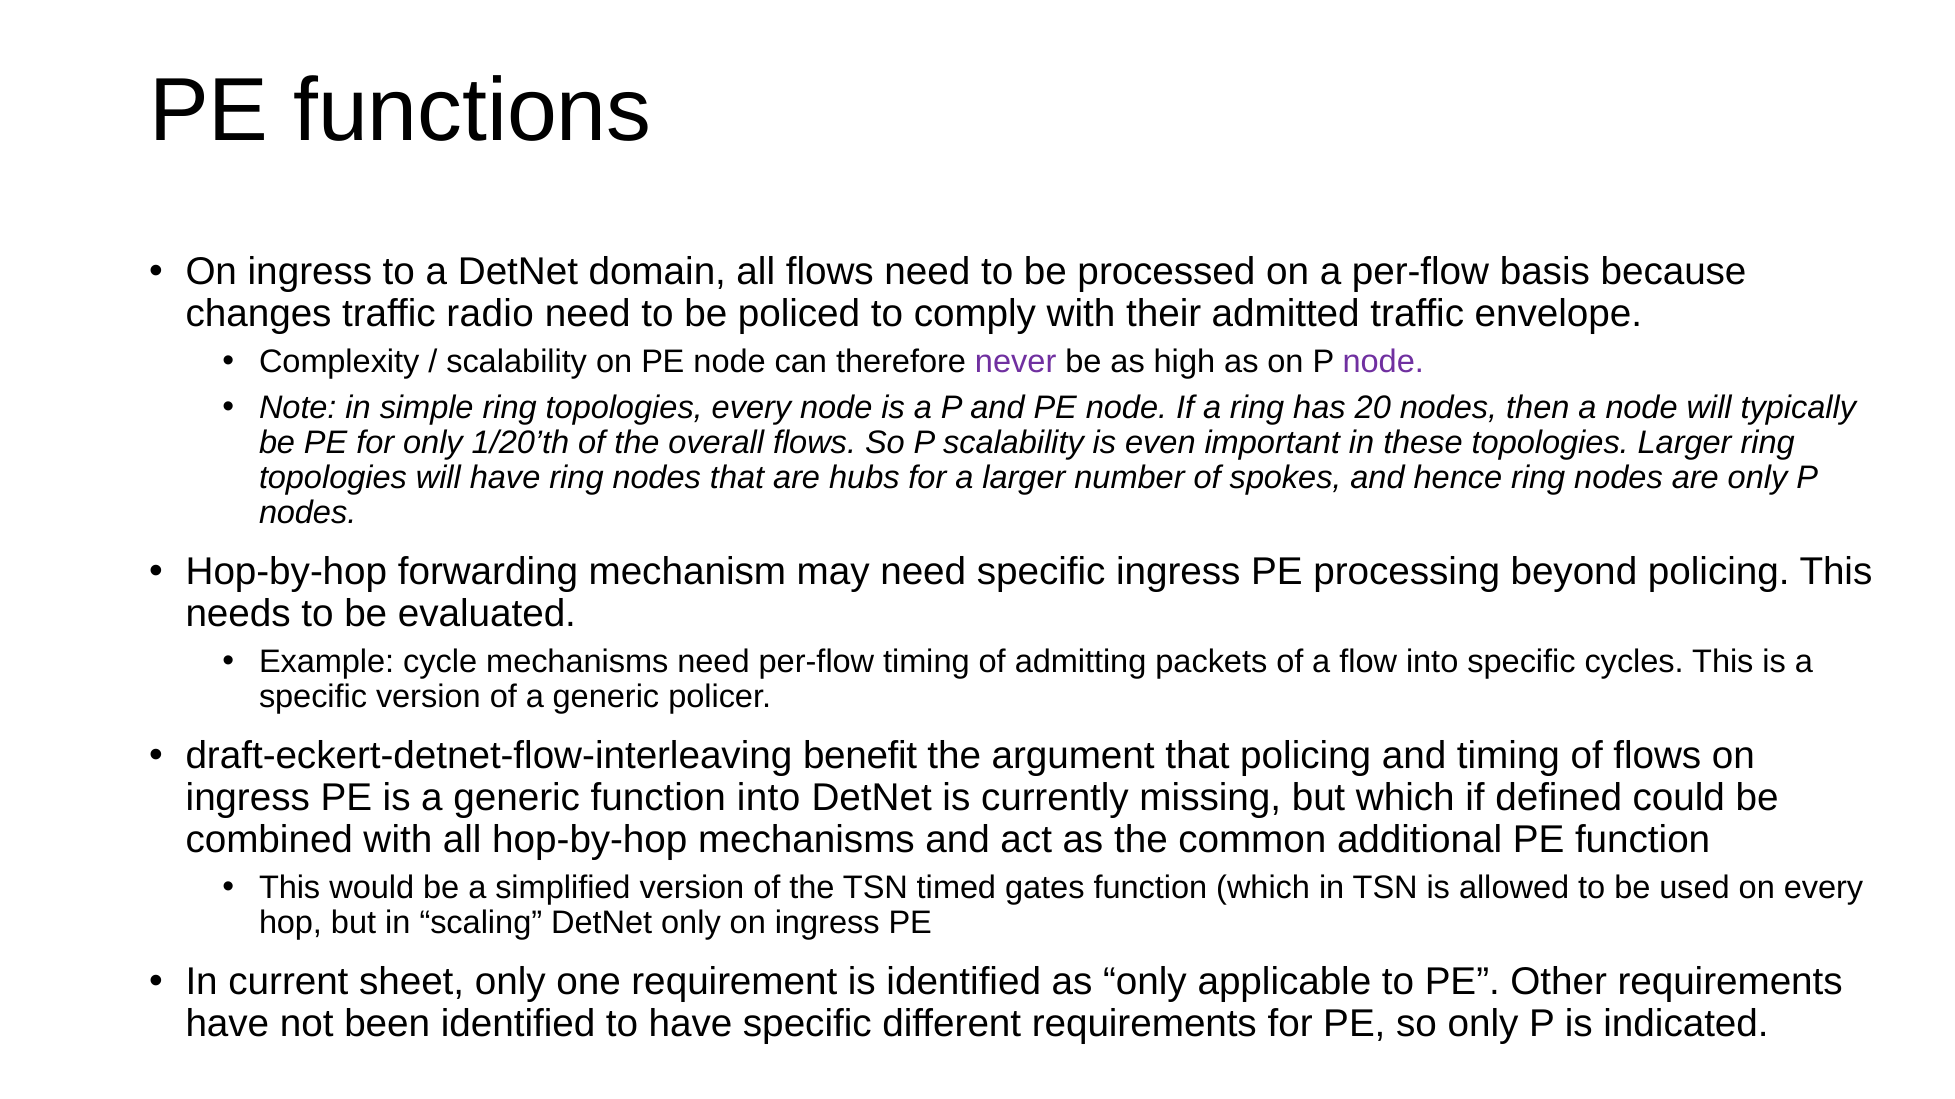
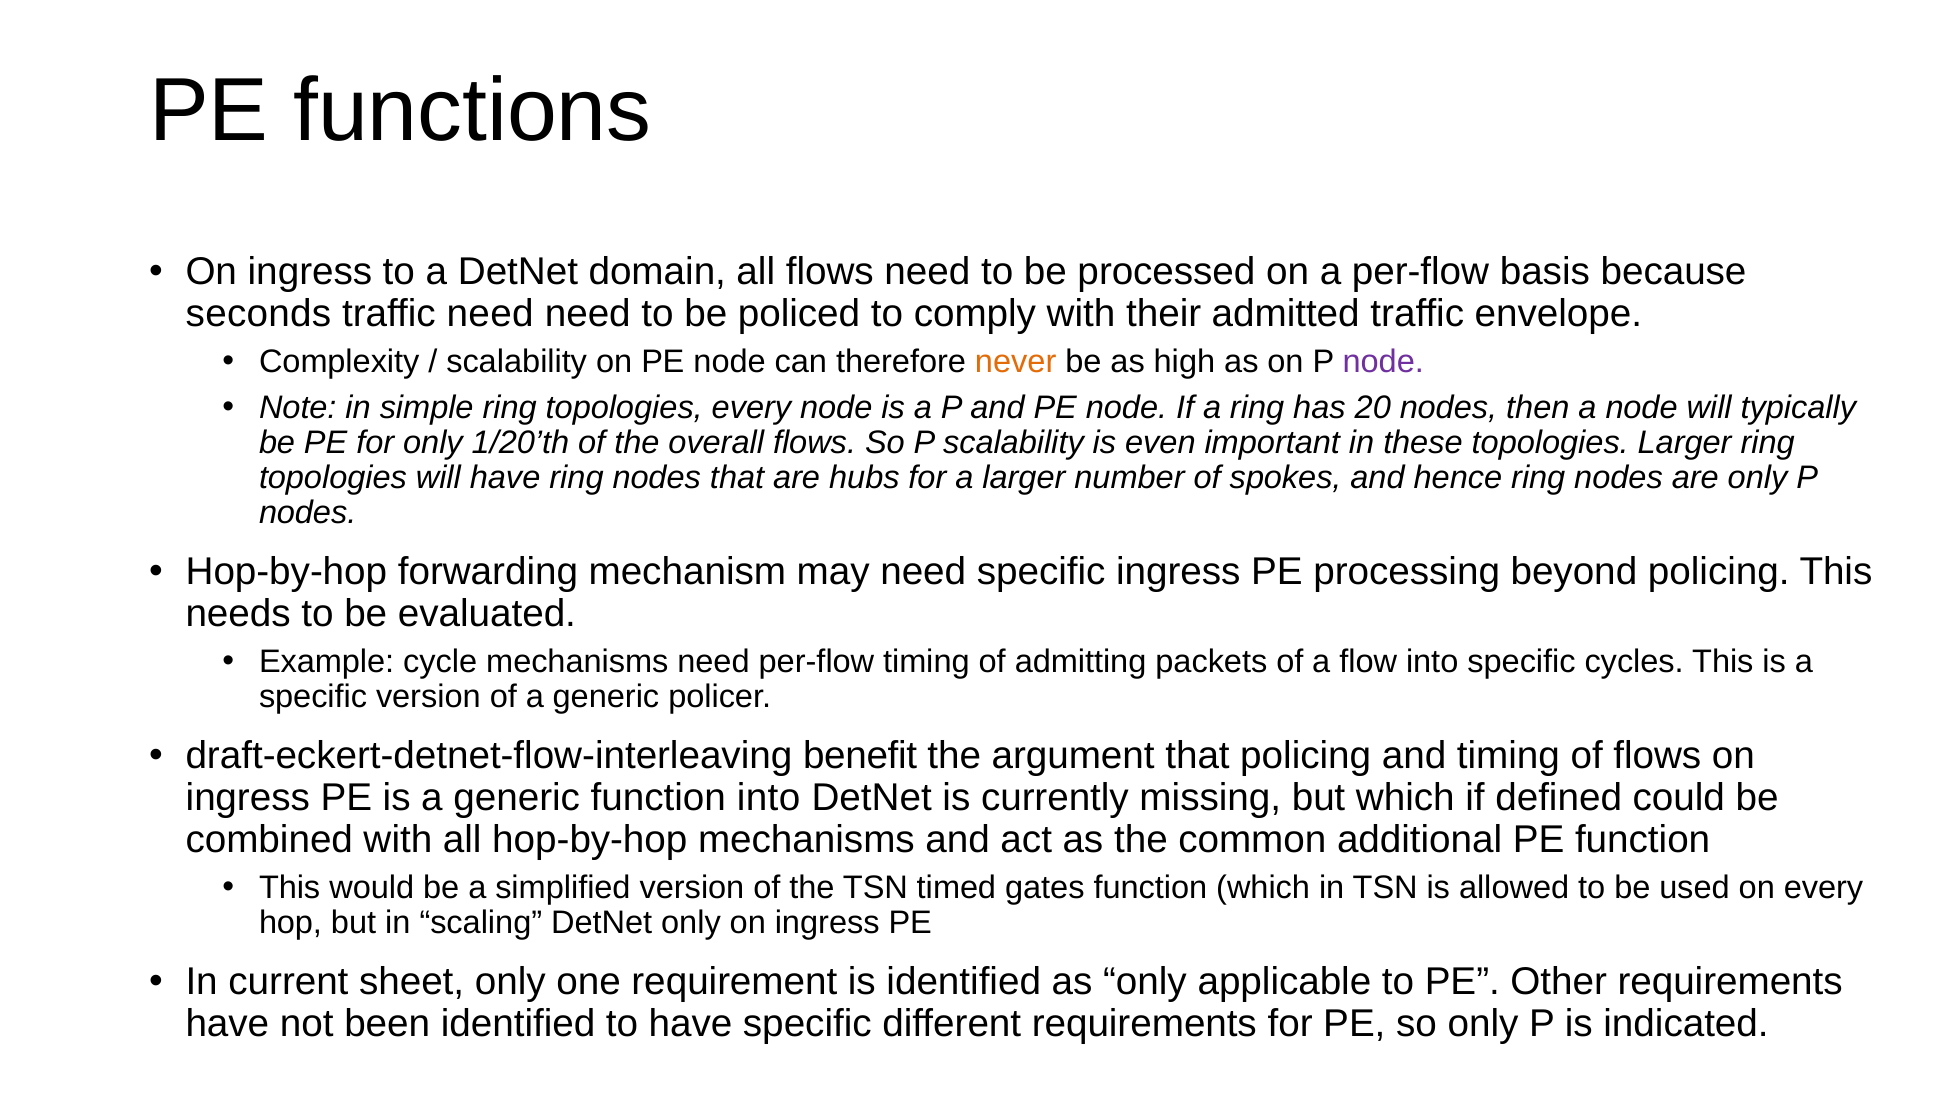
changes: changes -> seconds
traffic radio: radio -> need
never colour: purple -> orange
